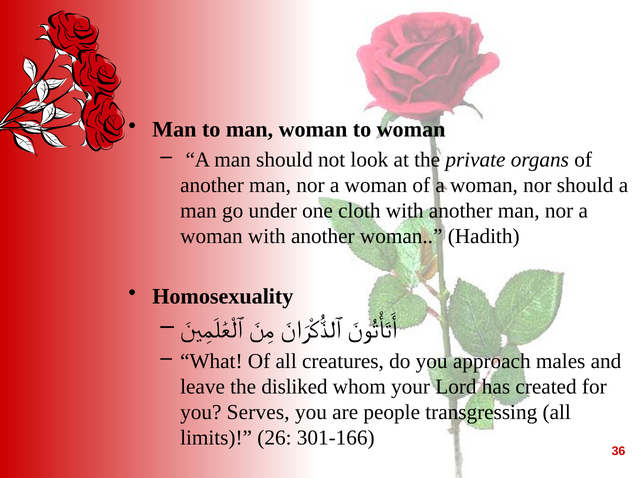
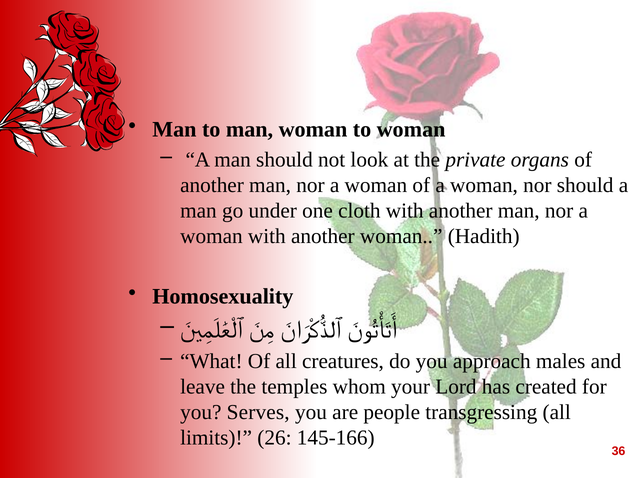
disliked: disliked -> temples
301-166: 301-166 -> 145-166
